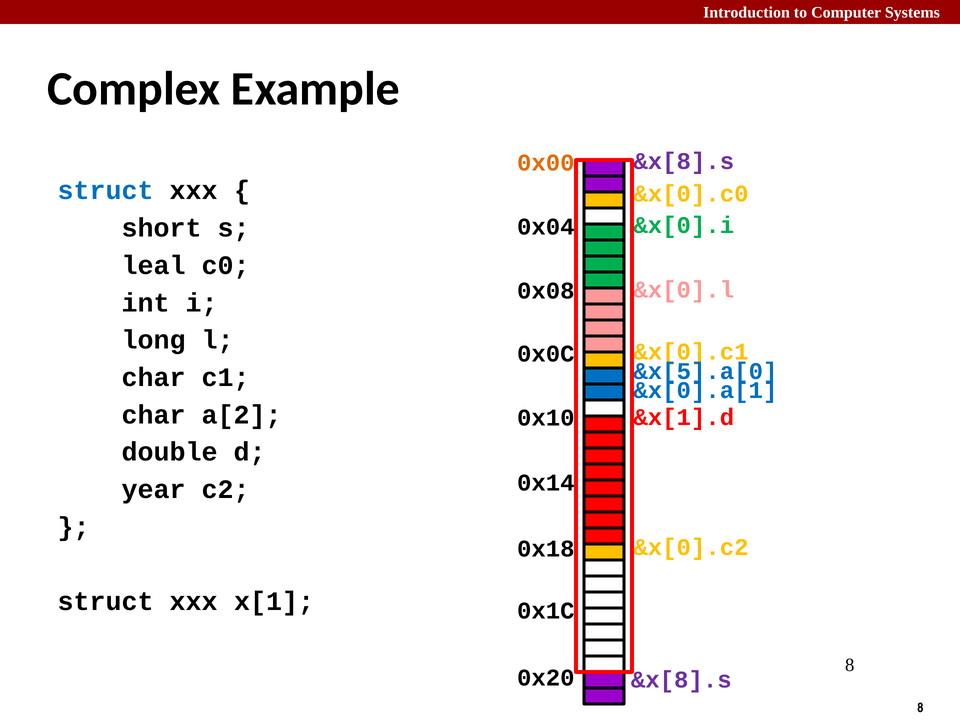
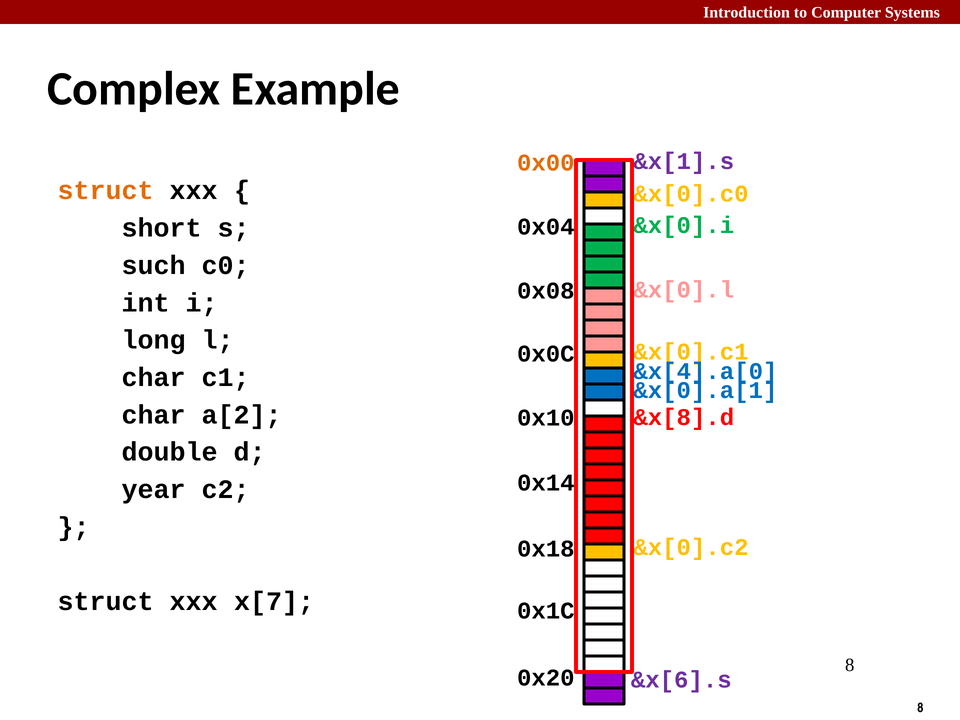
&x[8].s at (684, 161): &x[8].s -> &x[1].s
struct at (106, 191) colour: blue -> orange
leal: leal -> such
&x[5].a[0: &x[5].a[0 -> &x[4].a[0
&x[1].d: &x[1].d -> &x[8].d
x[1: x[1 -> x[7
&x[8].s at (681, 680): &x[8].s -> &x[6].s
